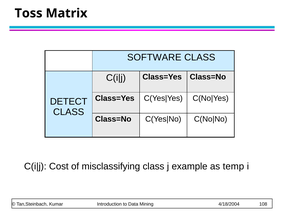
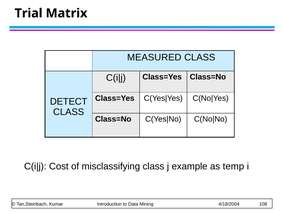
Toss: Toss -> Trial
SOFTWARE: SOFTWARE -> MEASURED
